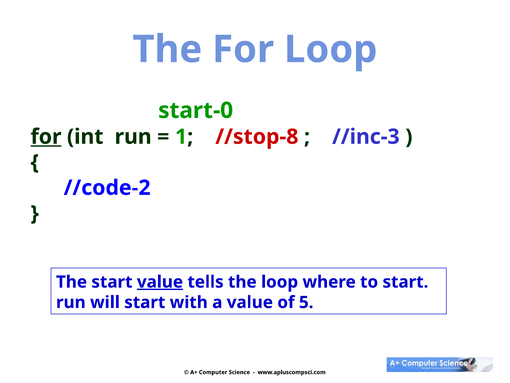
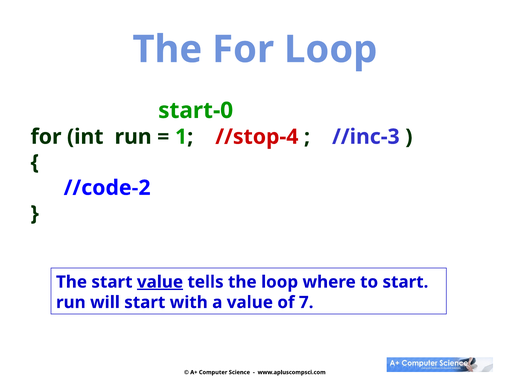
for at (46, 137) underline: present -> none
//stop-8: //stop-8 -> //stop-4
5: 5 -> 7
